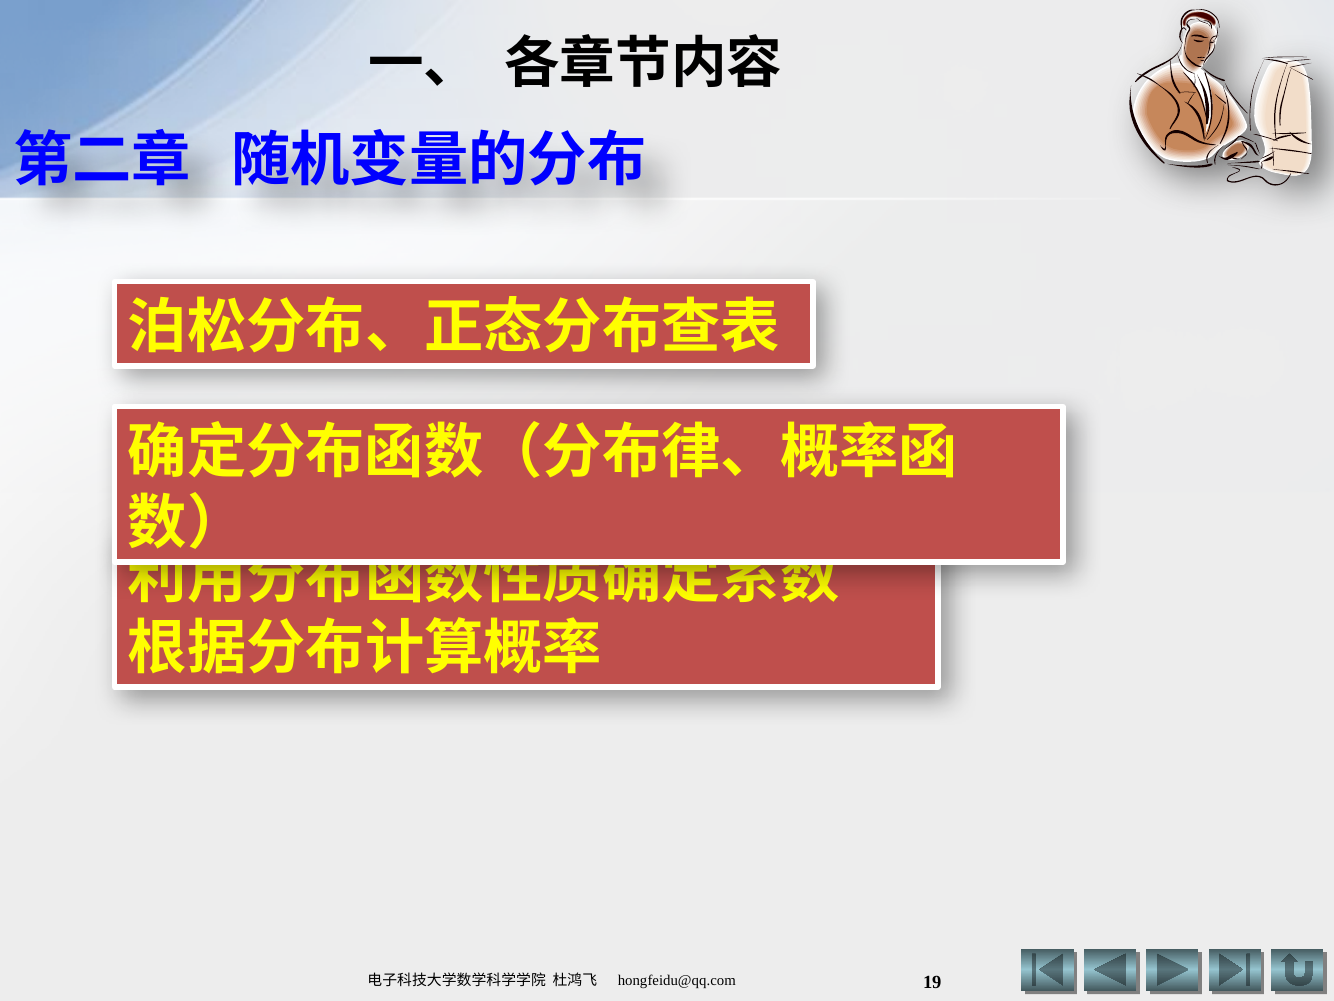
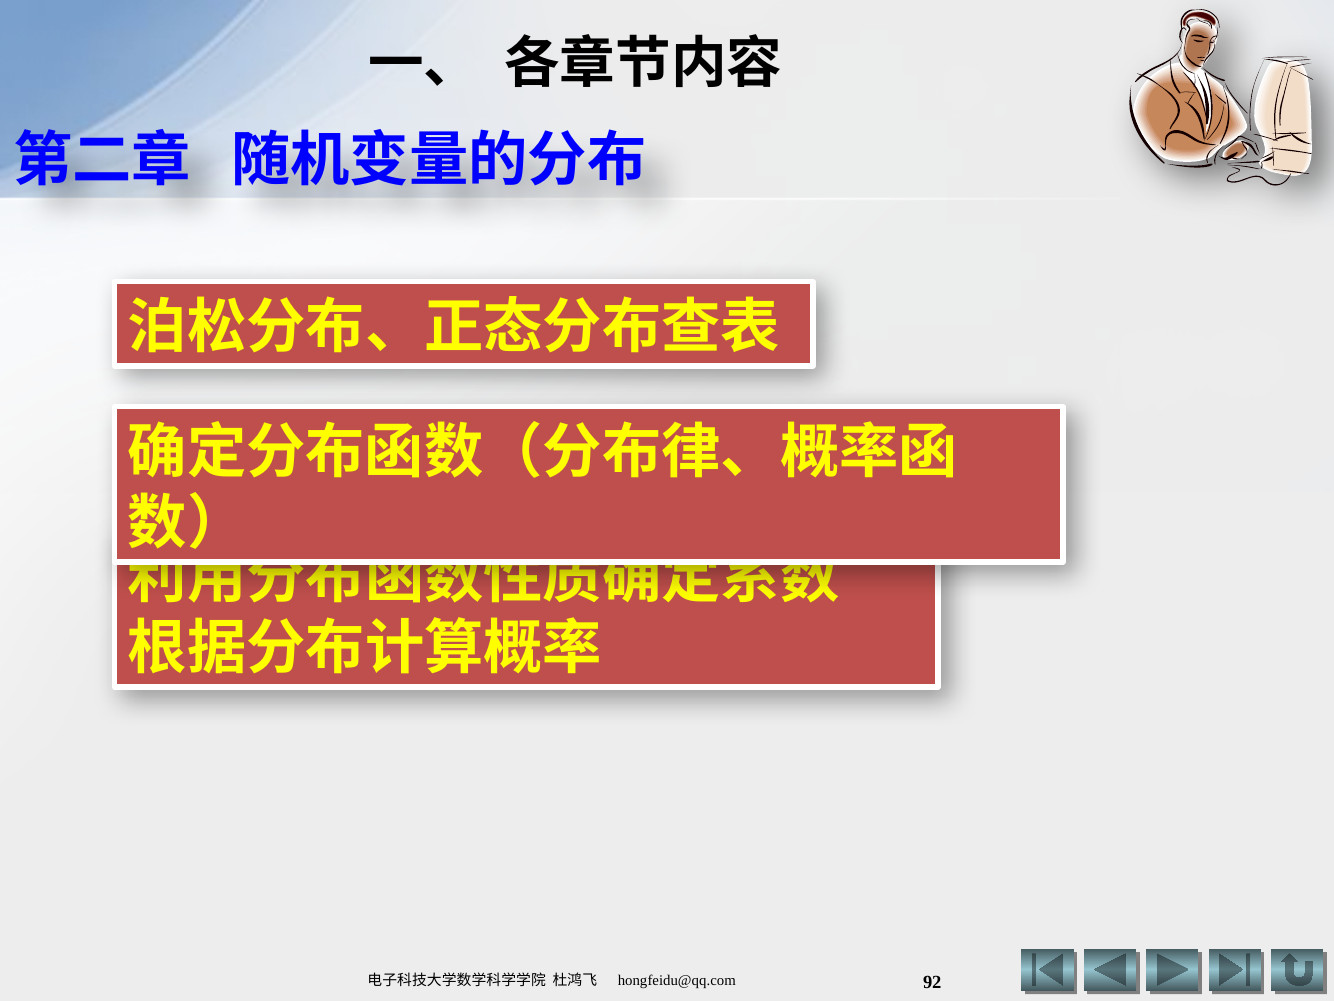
19: 19 -> 92
